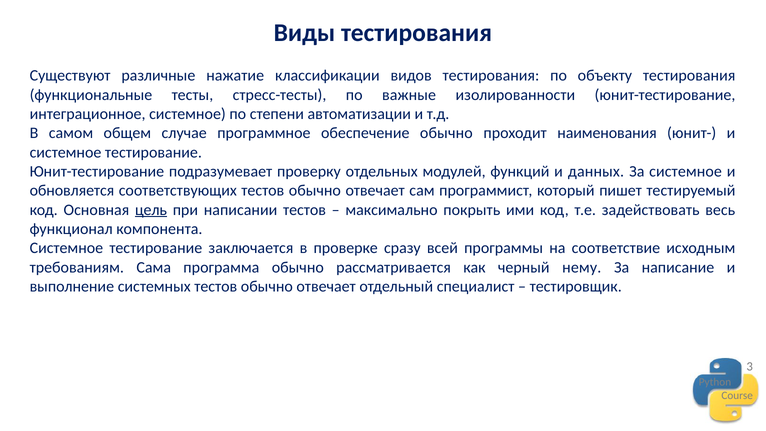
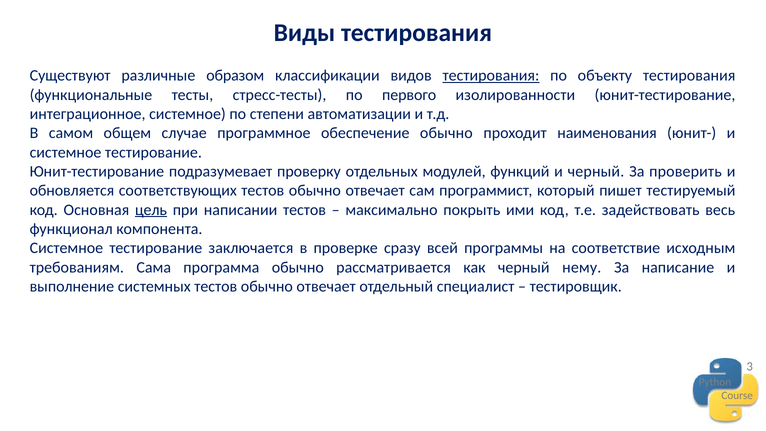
нажатие: нажатие -> образом
тестирования at (491, 76) underline: none -> present
важные: важные -> первого
и данных: данных -> черный
За системное: системное -> проверить
